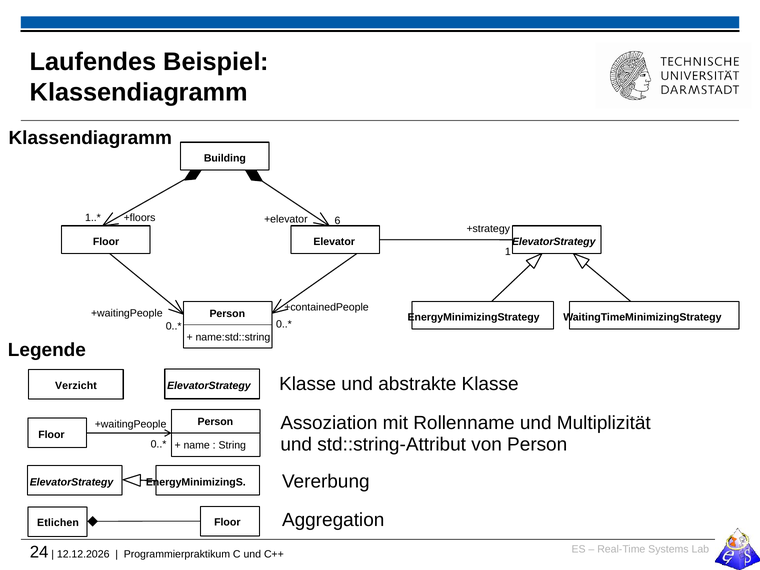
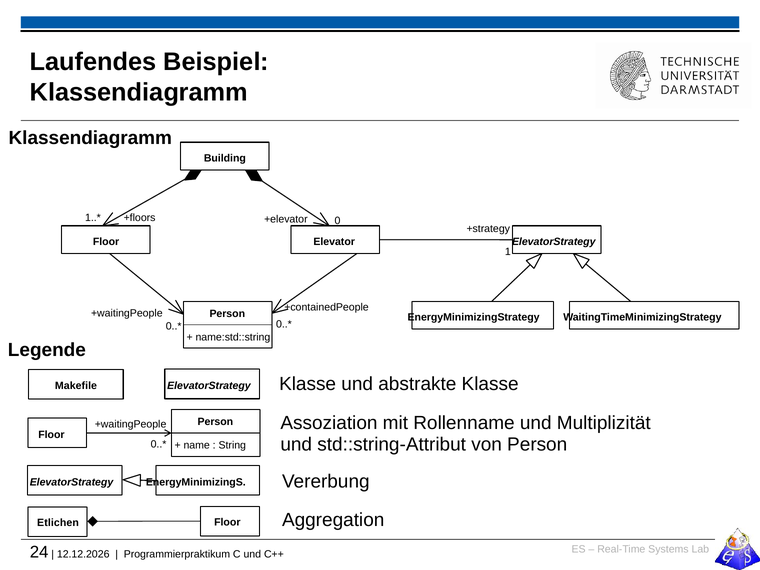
6: 6 -> 0
Verzicht: Verzicht -> Makefile
